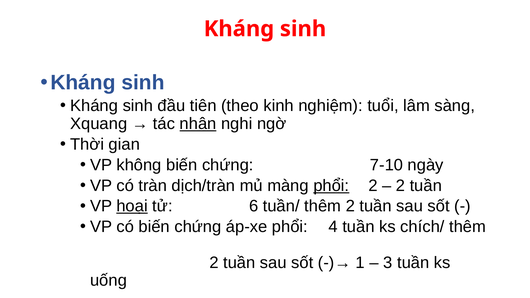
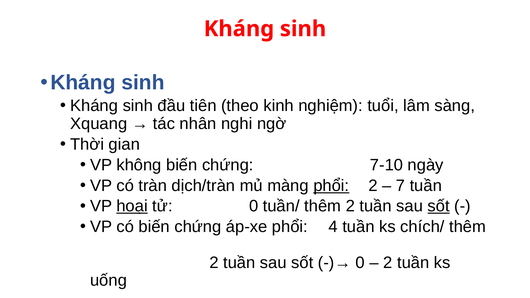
nhân underline: present -> none
2 at (401, 186): 2 -> 7
tử 6: 6 -> 0
sốt at (439, 206) underline: none -> present
1 at (360, 263): 1 -> 0
3 at (388, 263): 3 -> 2
